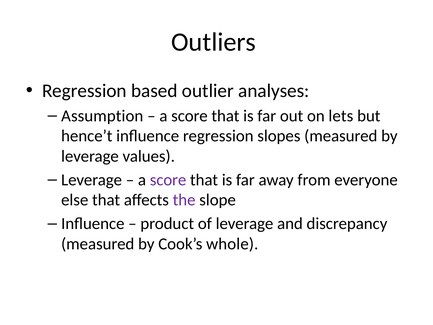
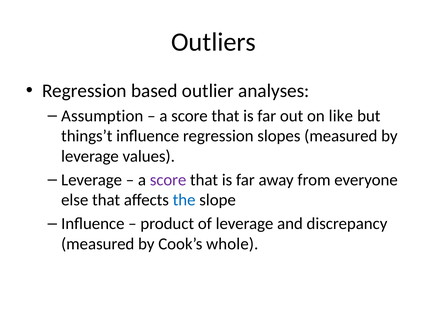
lets: lets -> like
hence’t: hence’t -> things’t
the colour: purple -> blue
